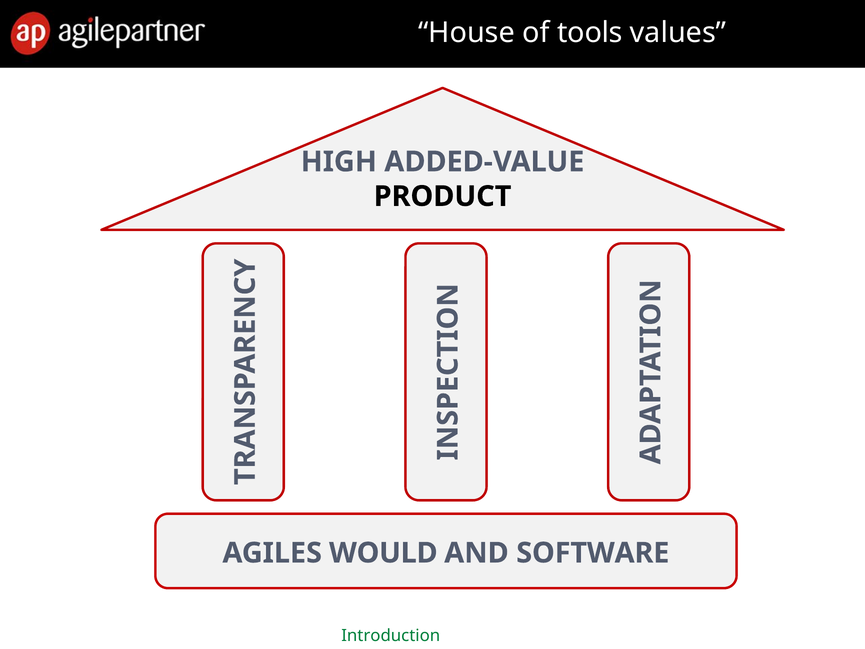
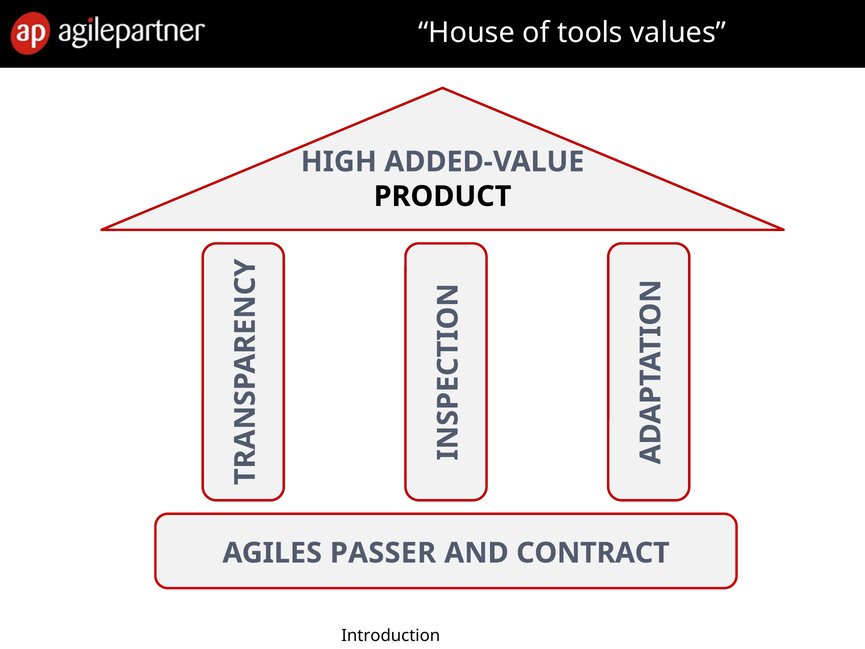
WOULD: WOULD -> PASSER
SOFTWARE: SOFTWARE -> CONTRACT
Introduction colour: green -> black
